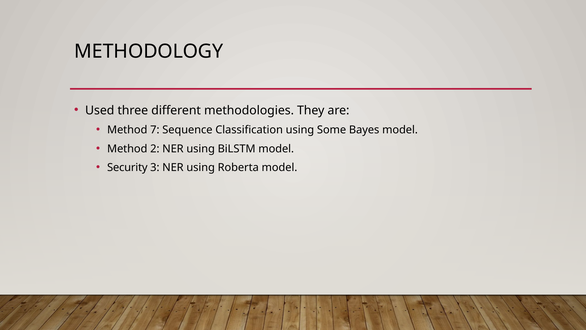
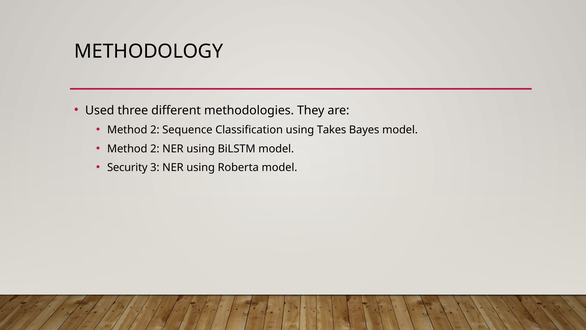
7 at (155, 130): 7 -> 2
Some: Some -> Takes
